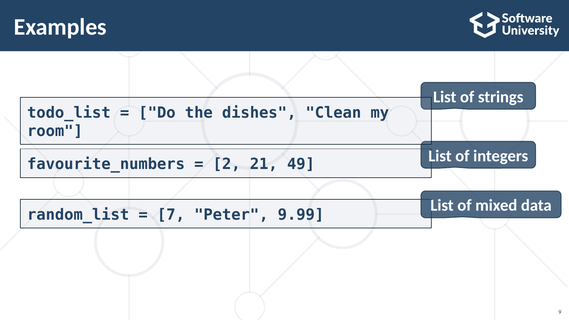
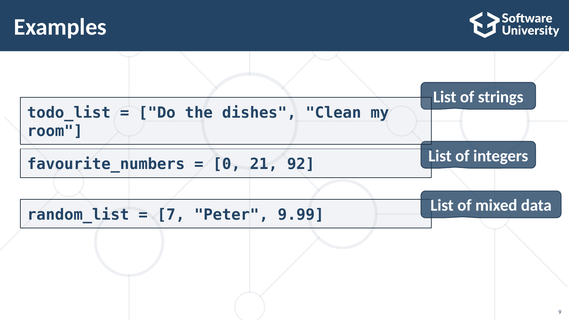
2: 2 -> 0
49: 49 -> 92
